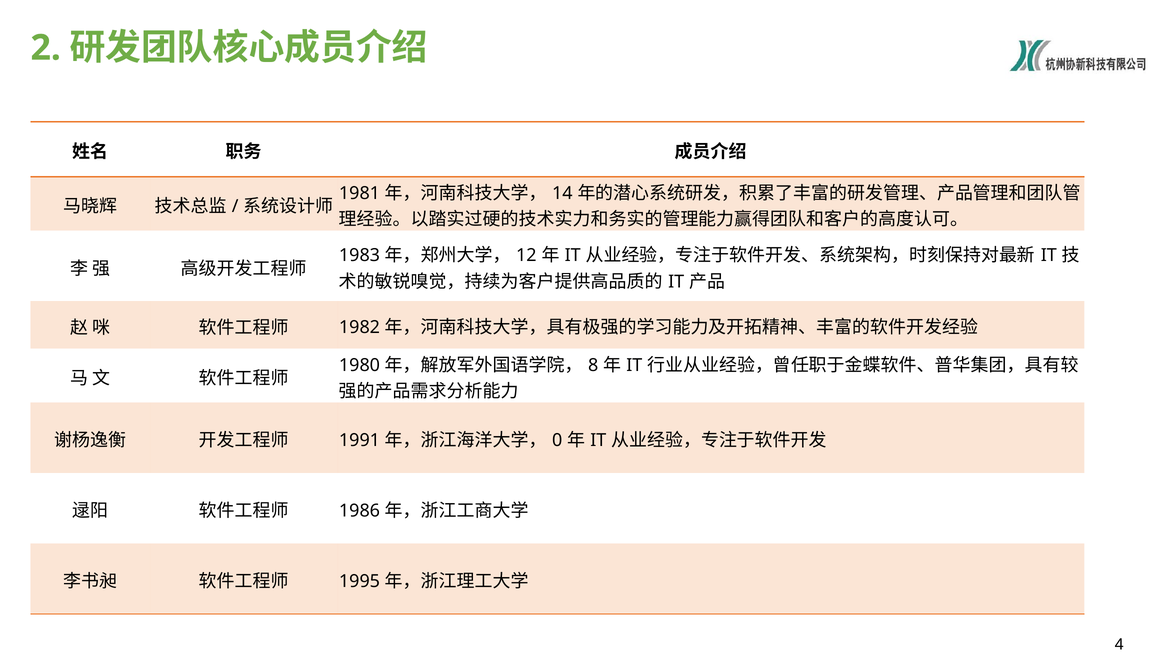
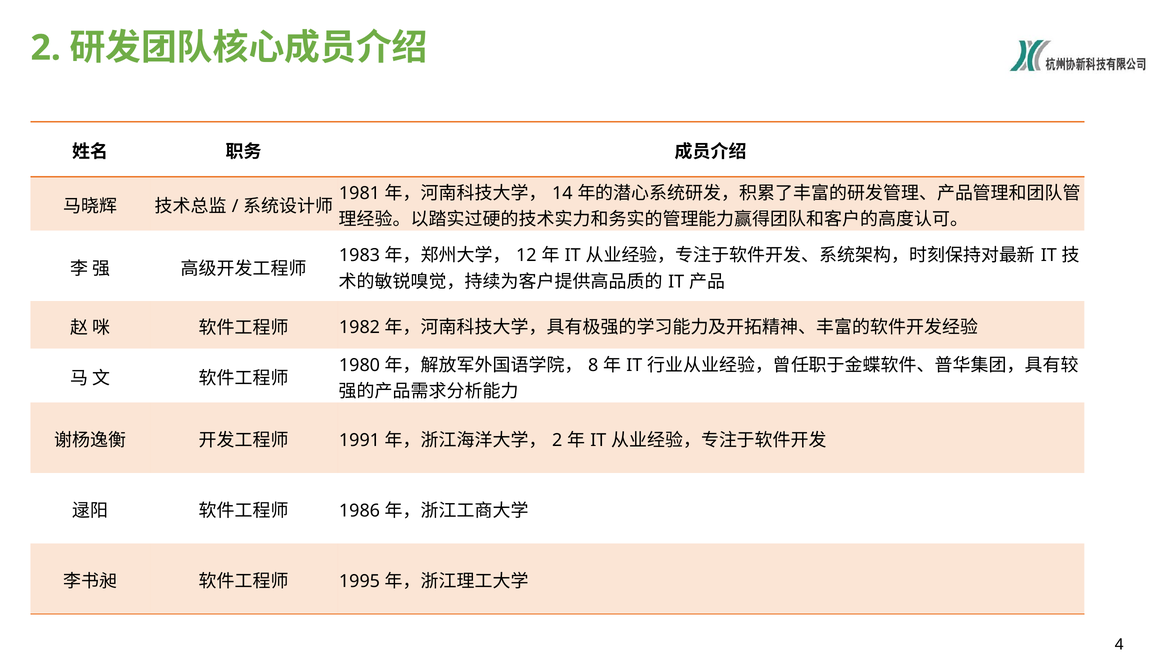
0 at (557, 440): 0 -> 2
